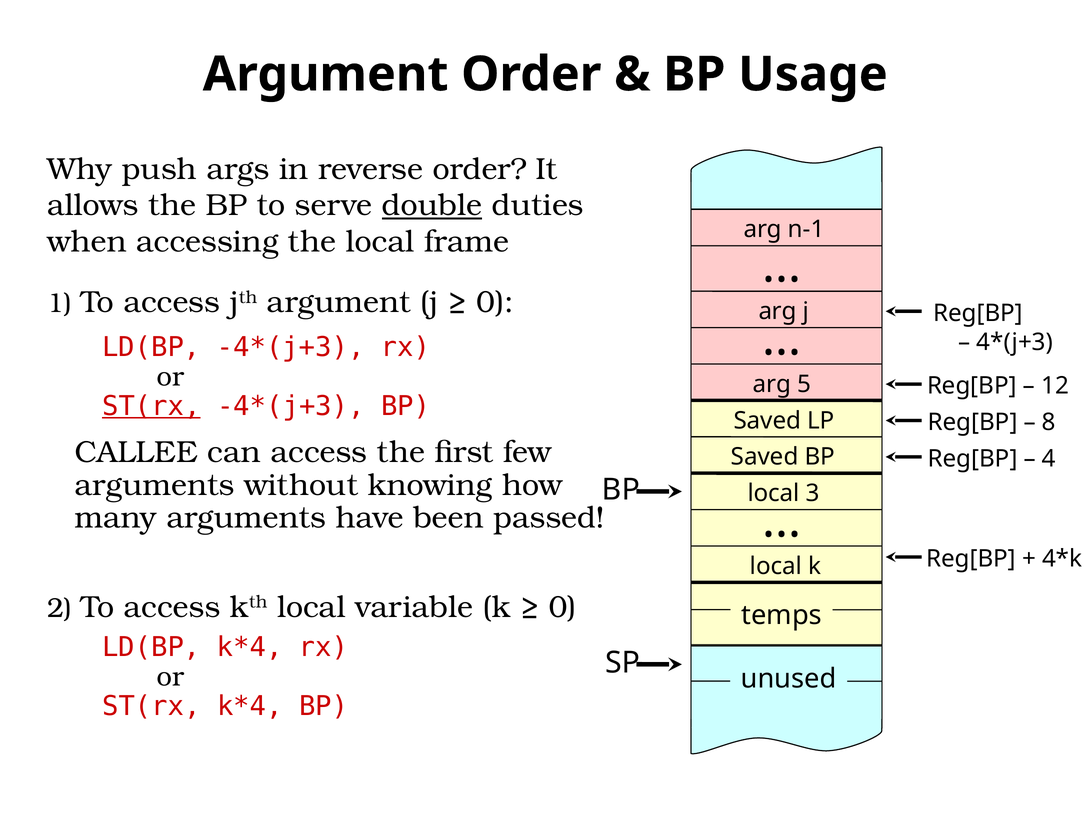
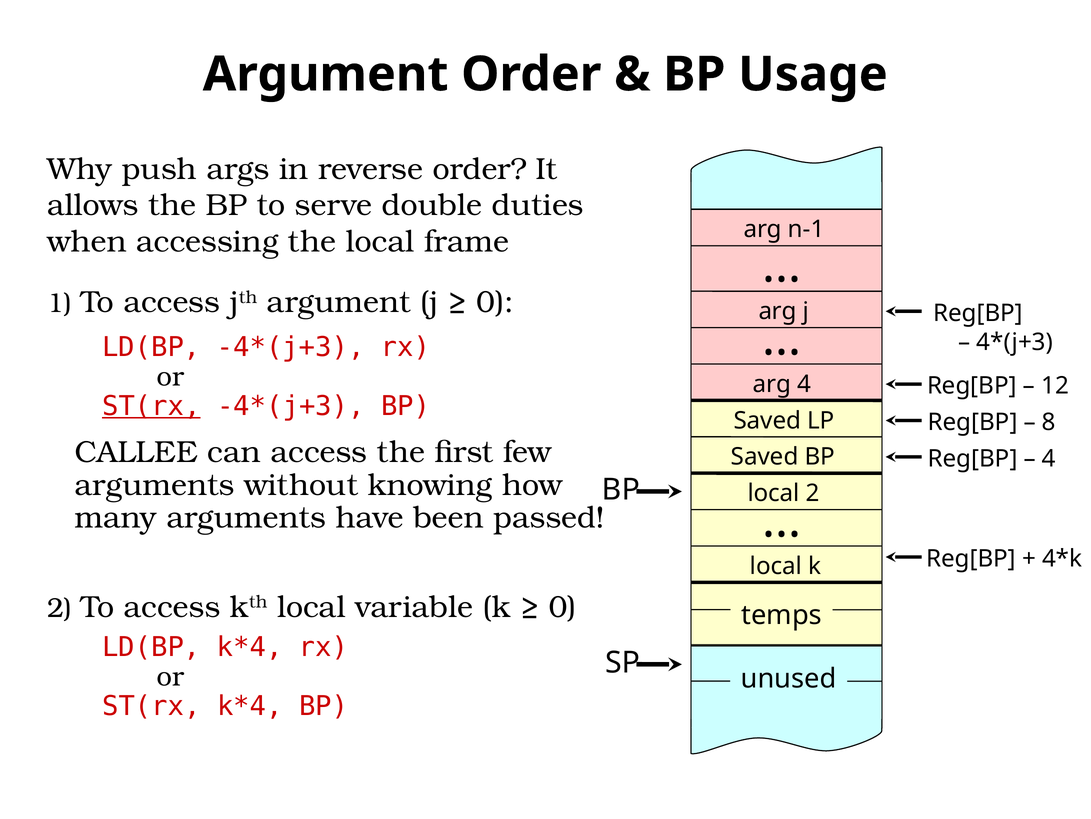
double underline: present -> none
arg 5: 5 -> 4
local 3: 3 -> 2
